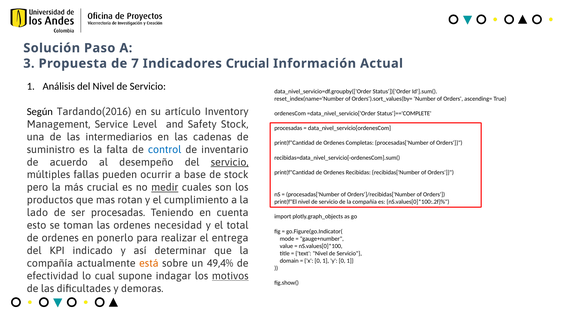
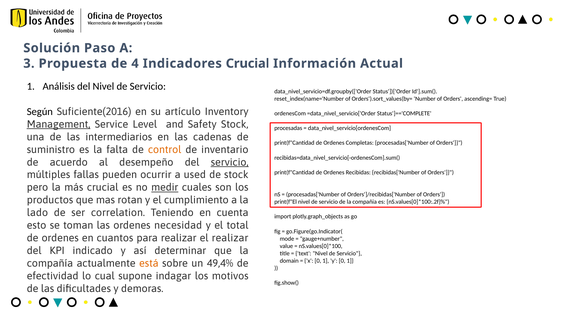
7: 7 -> 4
Tardando(2016: Tardando(2016 -> Suficiente(2016
Management underline: none -> present
control colour: blue -> orange
base: base -> used
ser procesadas: procesadas -> correlation
ponerlo: ponerlo -> cuantos
el entrega: entrega -> realizar
motivos underline: present -> none
